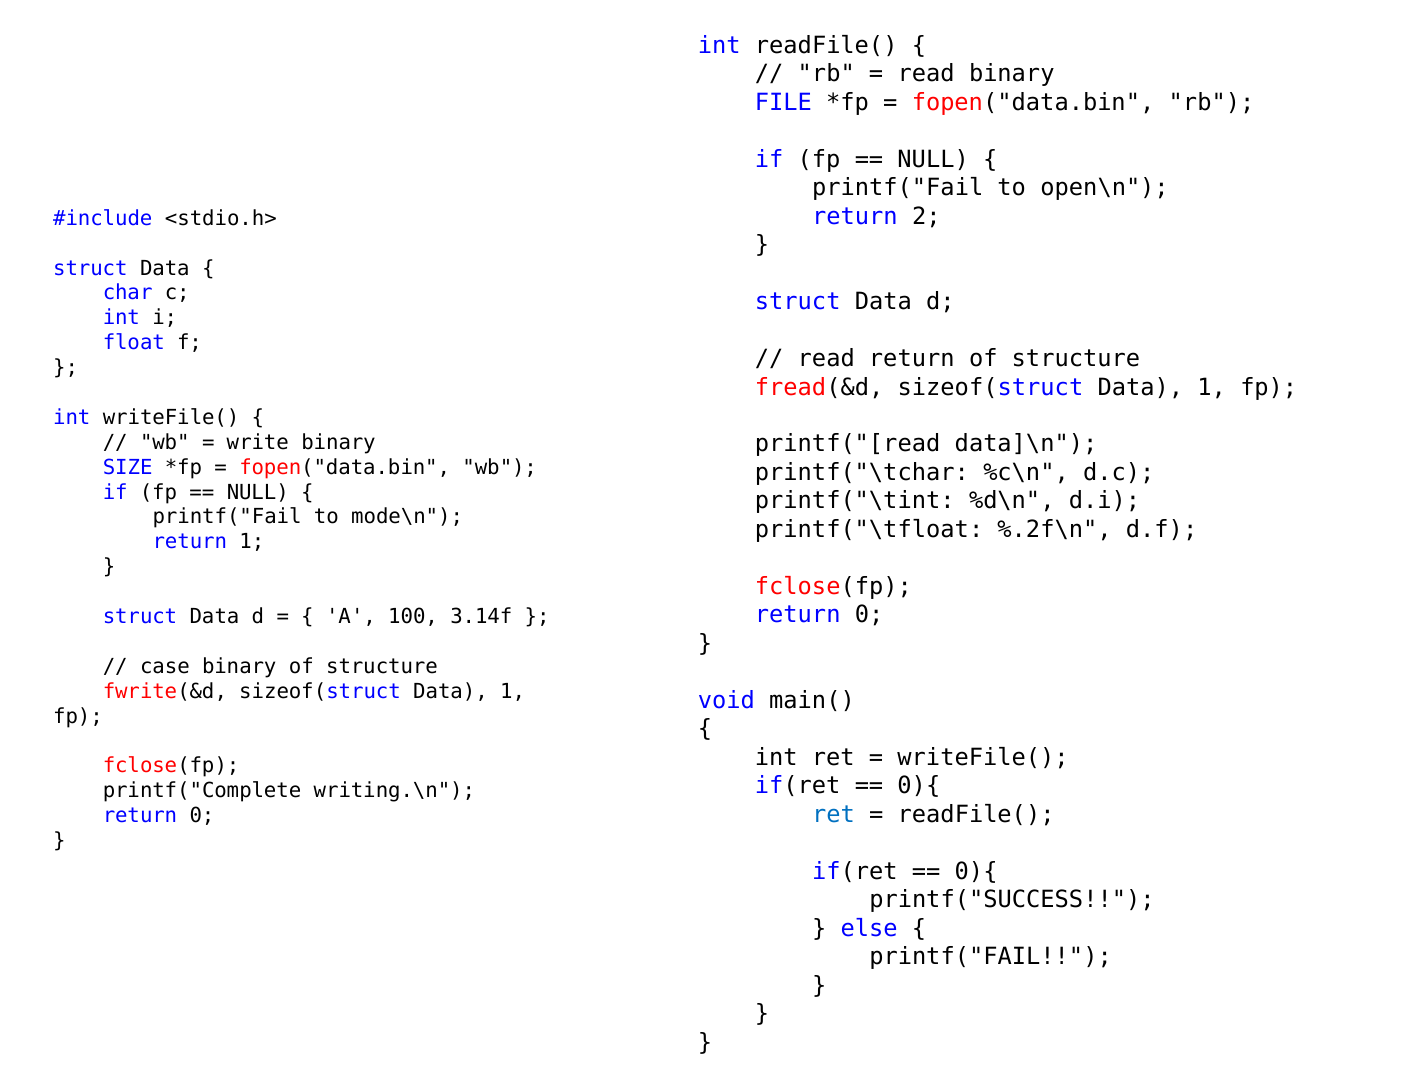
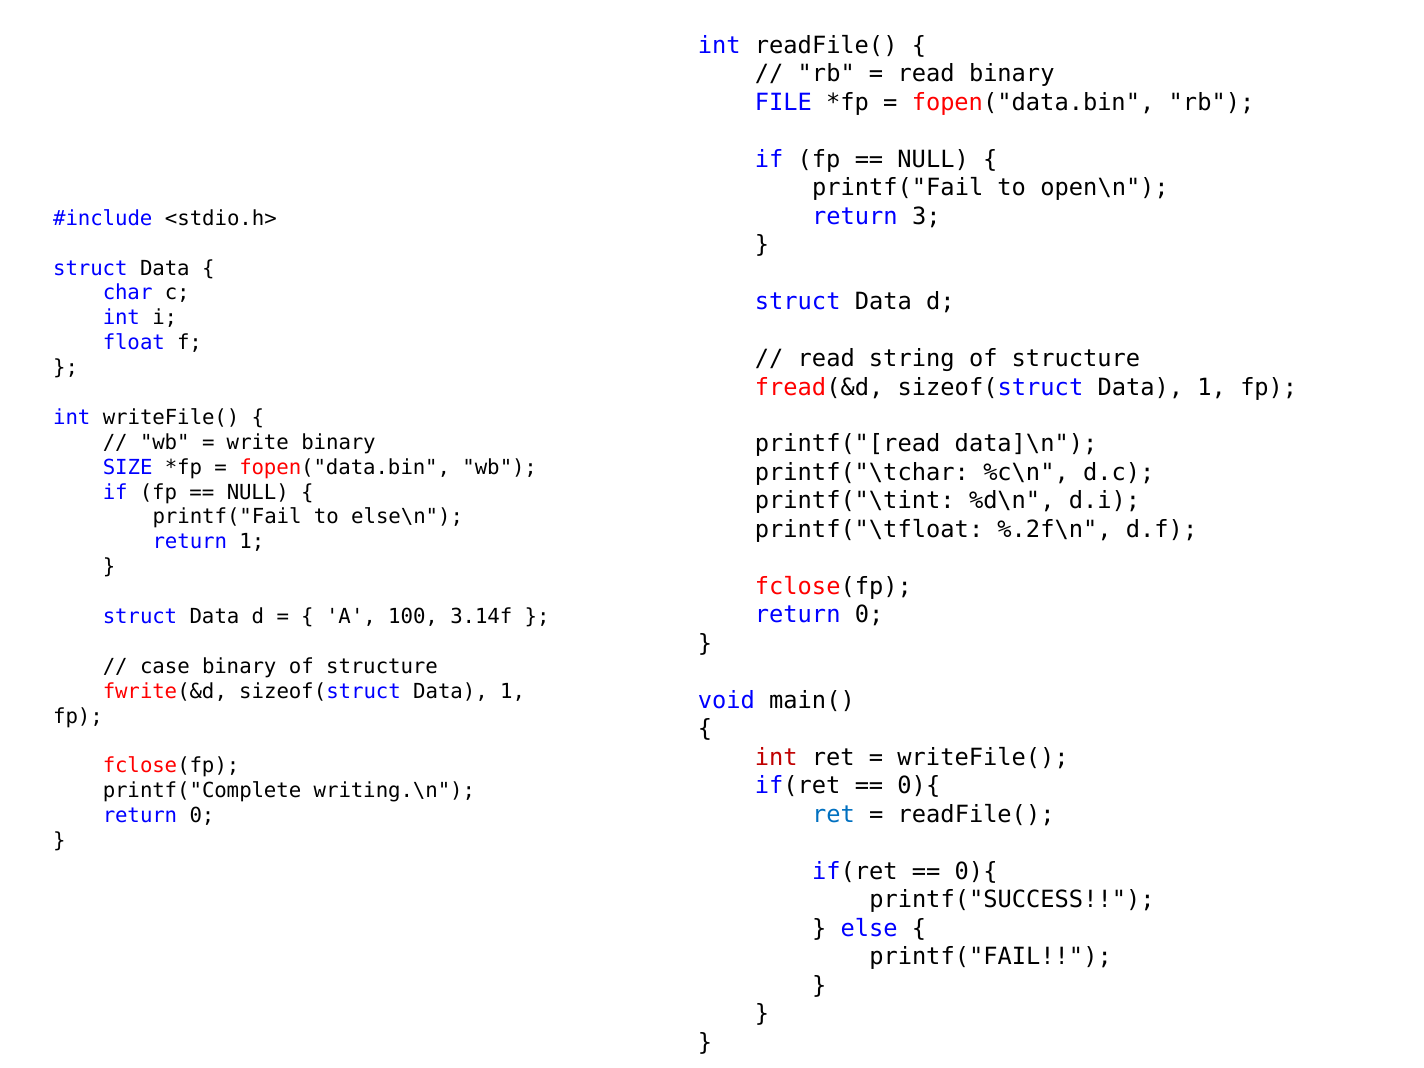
2: 2 -> 3
read return: return -> string
mode\n: mode\n -> else\n
int at (776, 757) colour: black -> red
